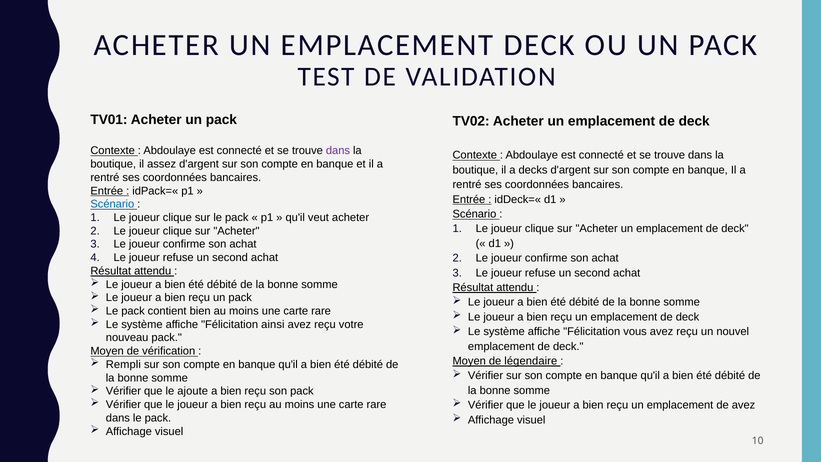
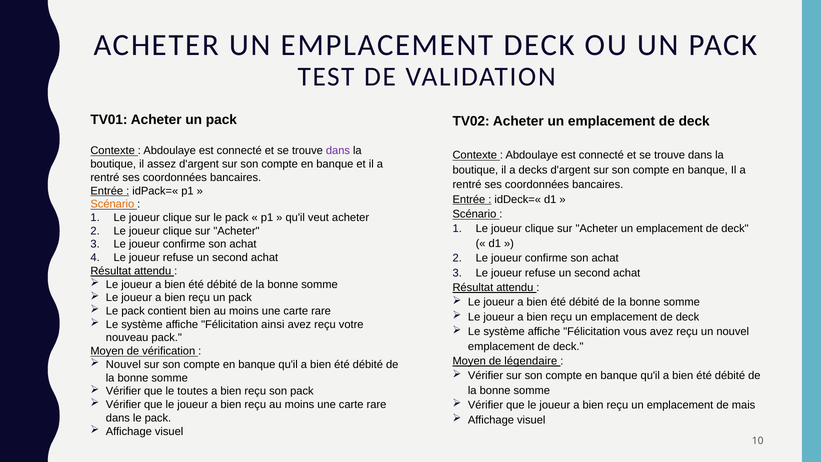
Scénario at (112, 204) colour: blue -> orange
Rempli at (123, 364): Rempli -> Nouvel
ajoute: ajoute -> toutes
de avez: avez -> mais
